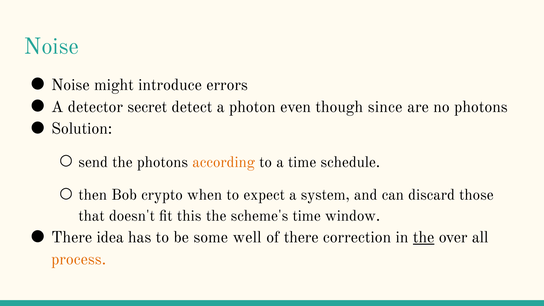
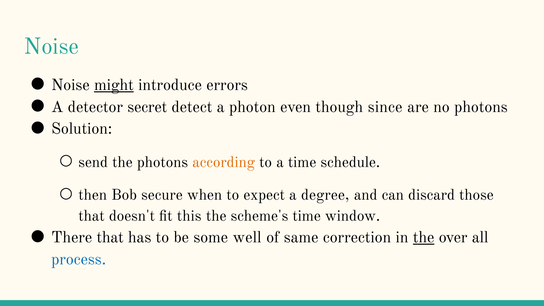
might underline: none -> present
crypto: crypto -> secure
system: system -> degree
There idea: idea -> that
of there: there -> same
process colour: orange -> blue
